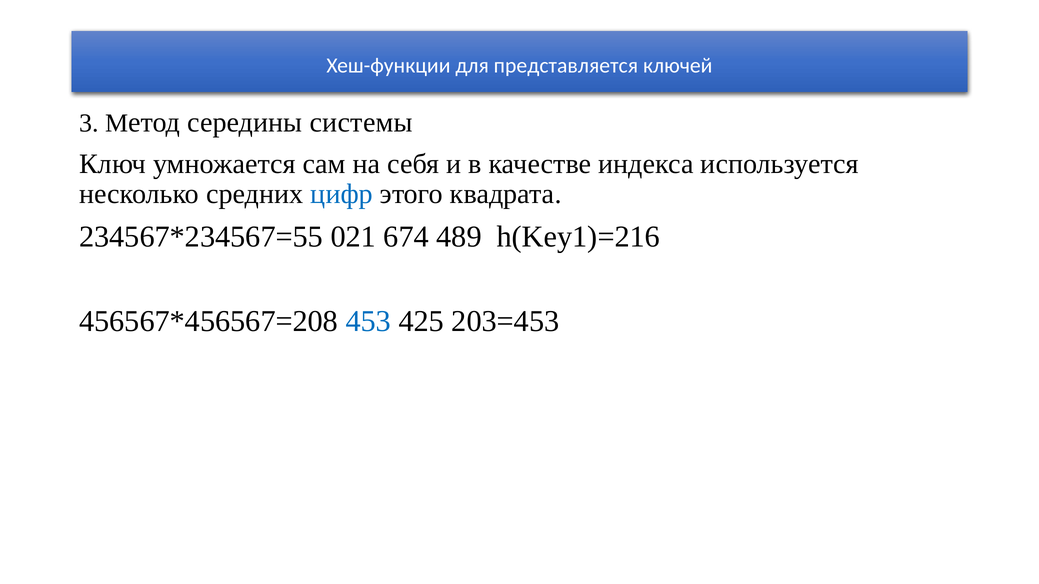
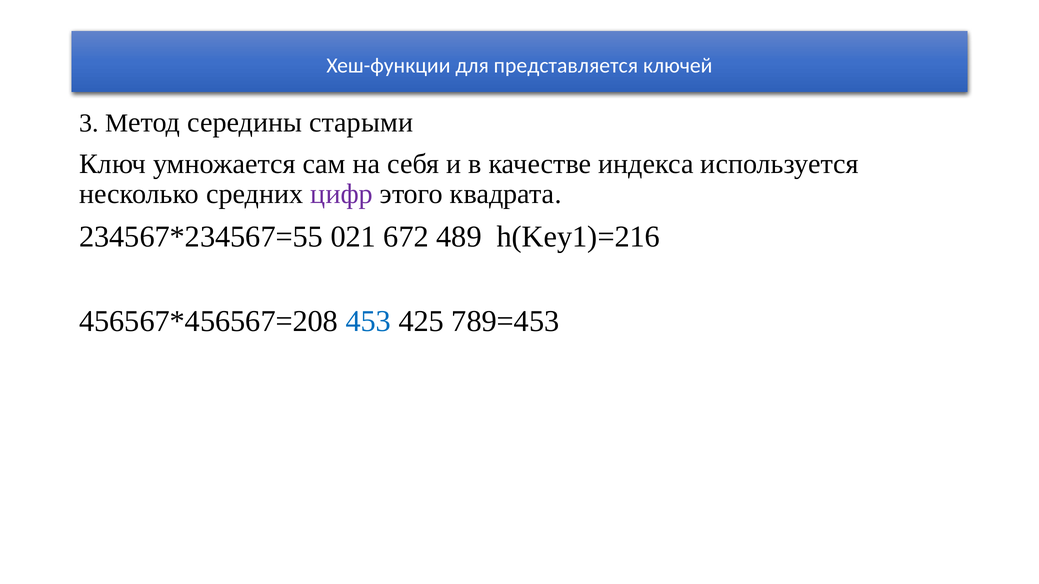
системы: системы -> старыми
цифр colour: blue -> purple
674: 674 -> 672
203=453: 203=453 -> 789=453
